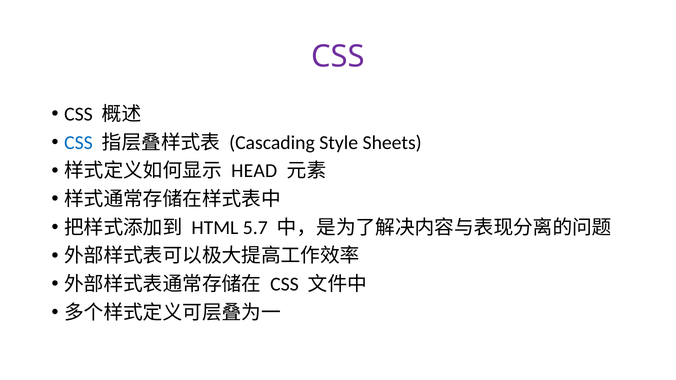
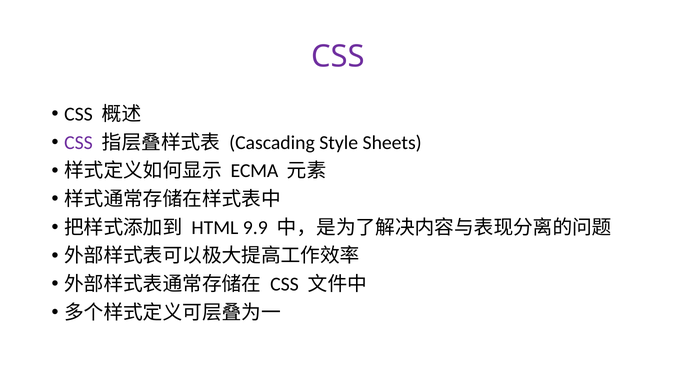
CSS at (79, 143) colour: blue -> purple
HEAD: HEAD -> ECMA
5.7: 5.7 -> 9.9
